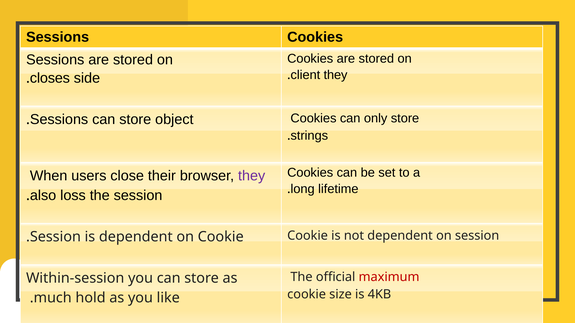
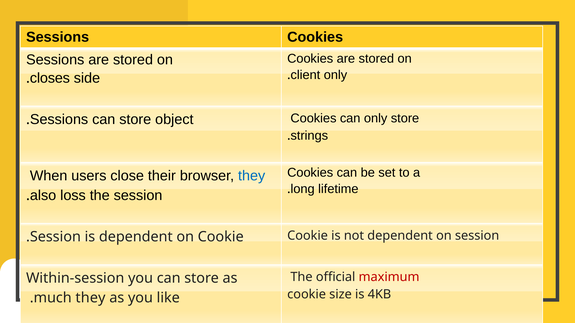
client they: they -> only
they at (252, 176) colour: purple -> blue
much hold: hold -> they
